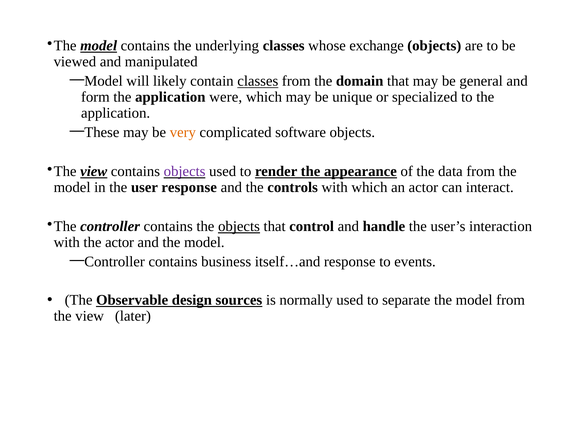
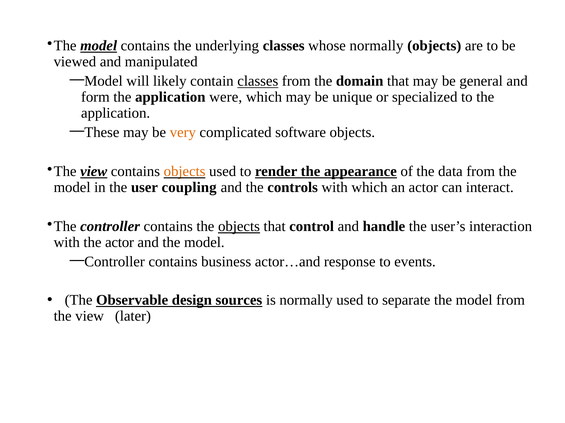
whose exchange: exchange -> normally
objects at (185, 172) colour: purple -> orange
user response: response -> coupling
itself…and: itself…and -> actor…and
